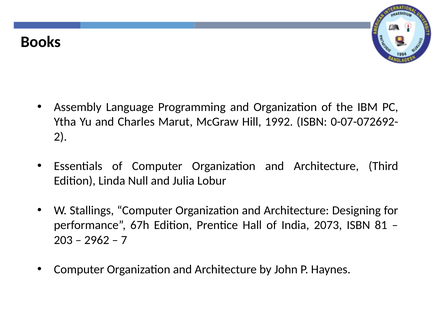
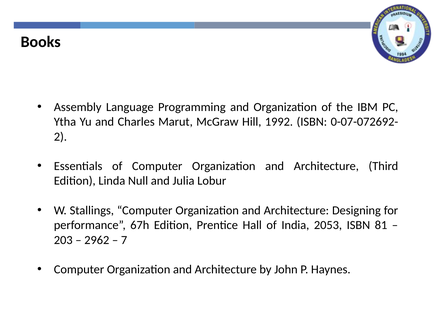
2073: 2073 -> 2053
